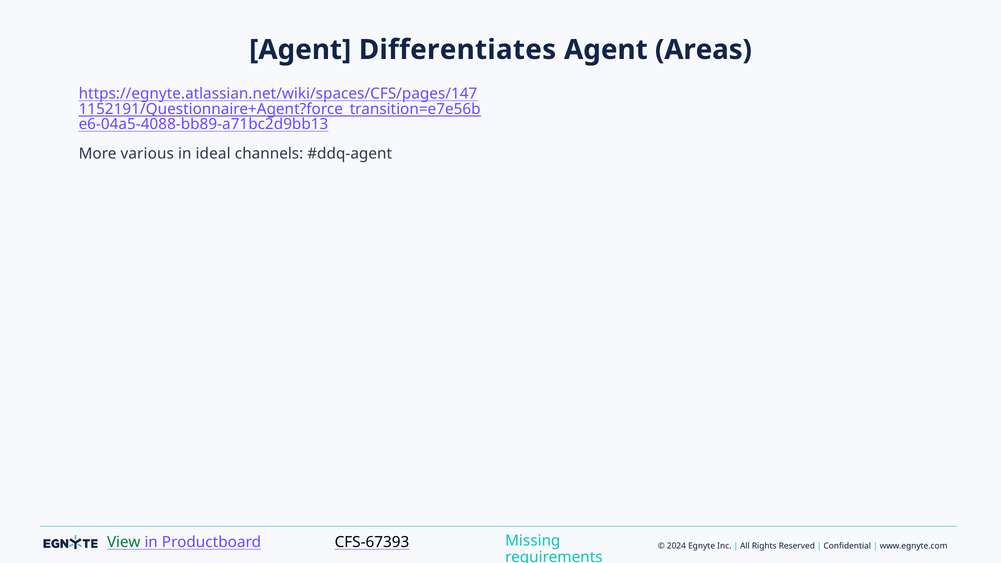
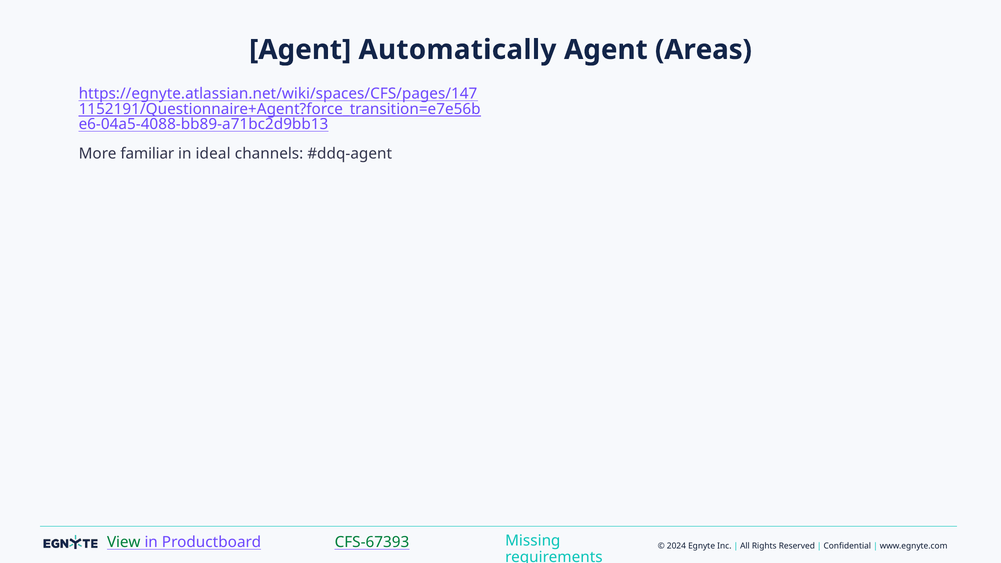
Differentiates: Differentiates -> Automatically
various: various -> familiar
CFS-67393 colour: black -> green
